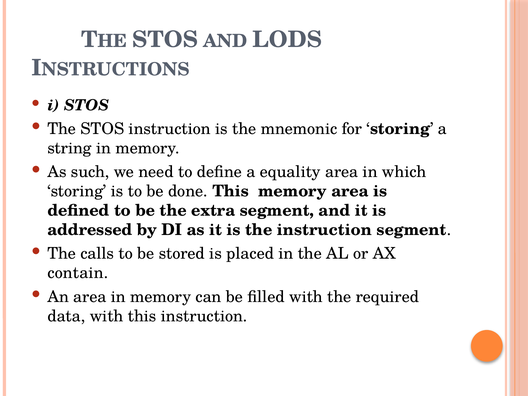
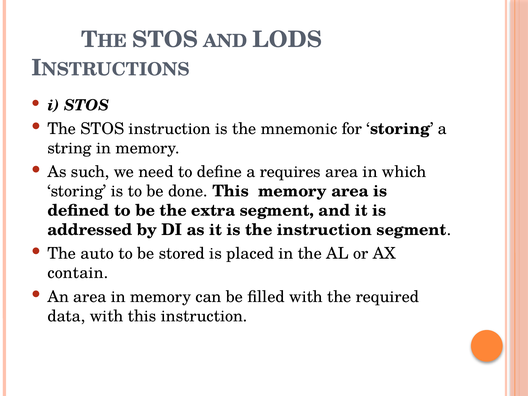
equality: equality -> requires
calls: calls -> auto
